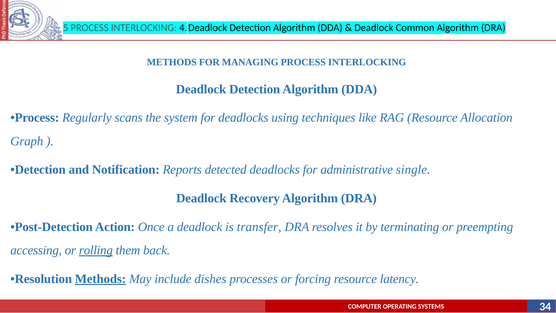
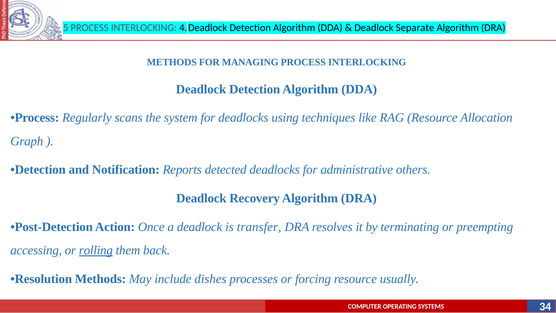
Common: Common -> Separate
single: single -> others
Methods at (101, 279) underline: present -> none
latency: latency -> usually
